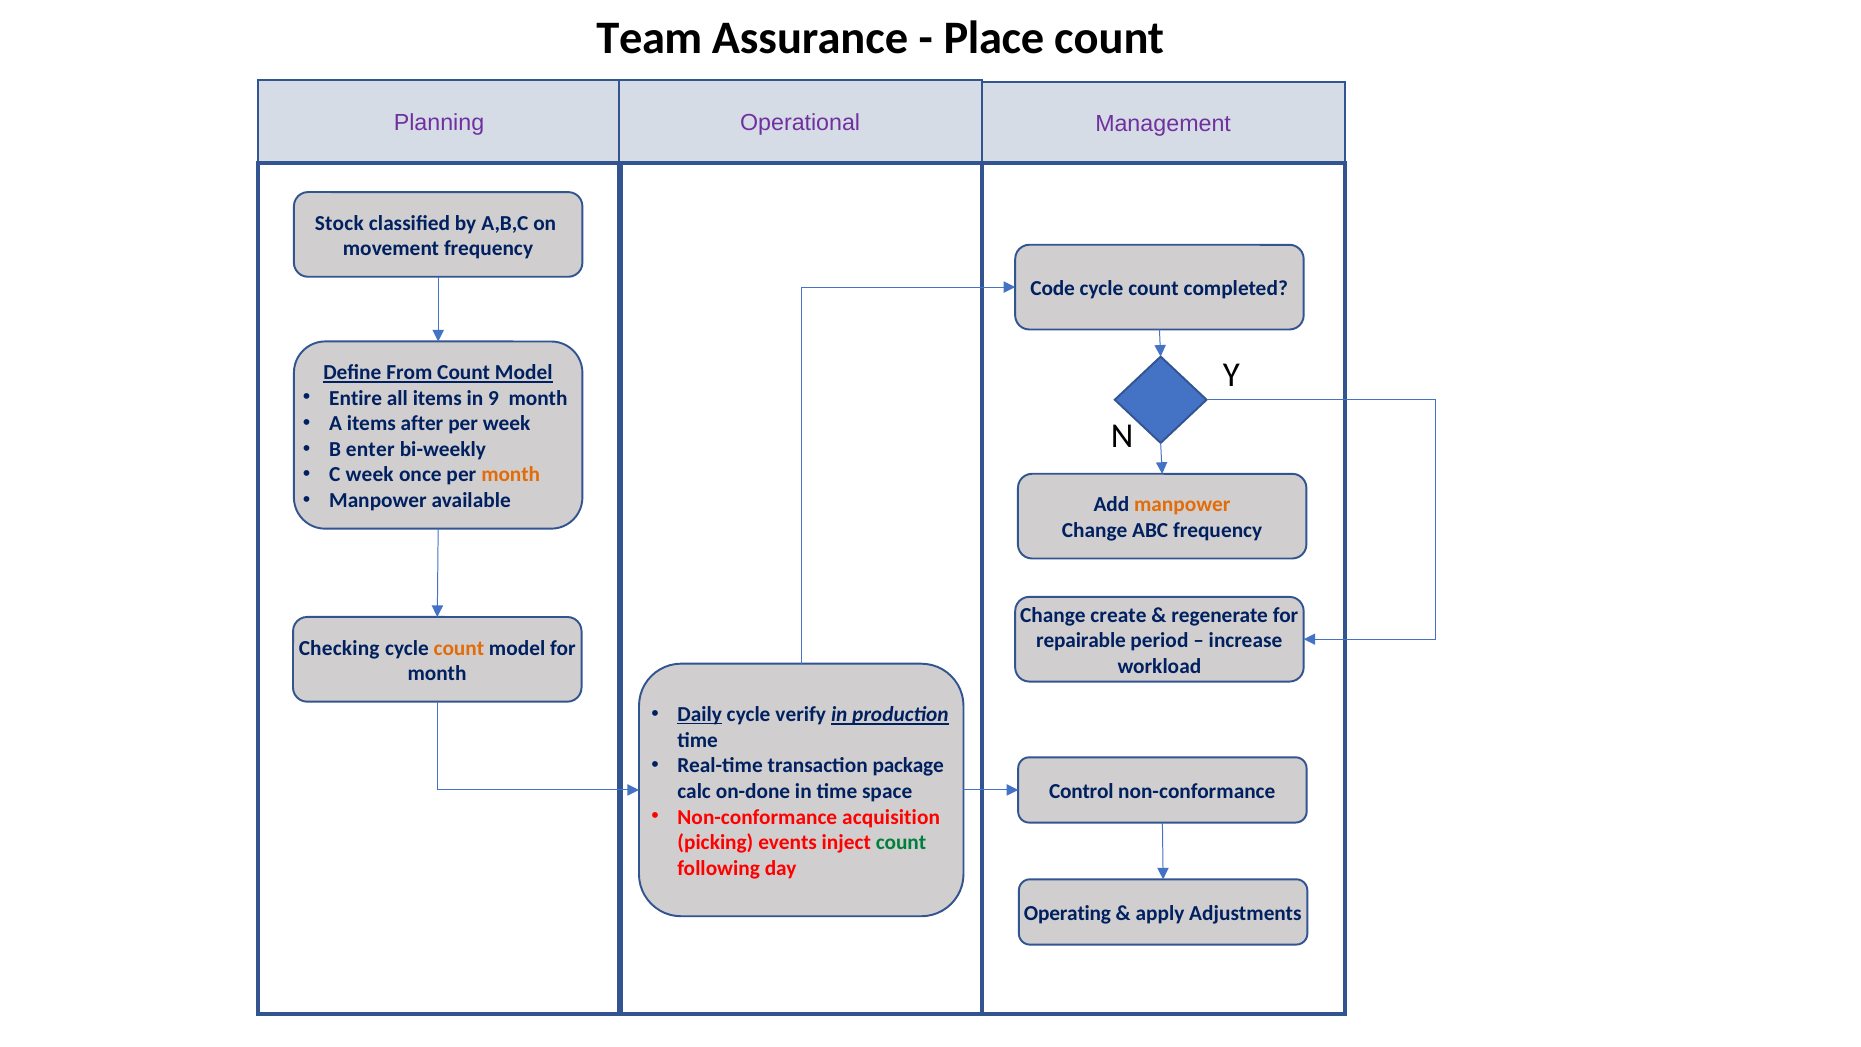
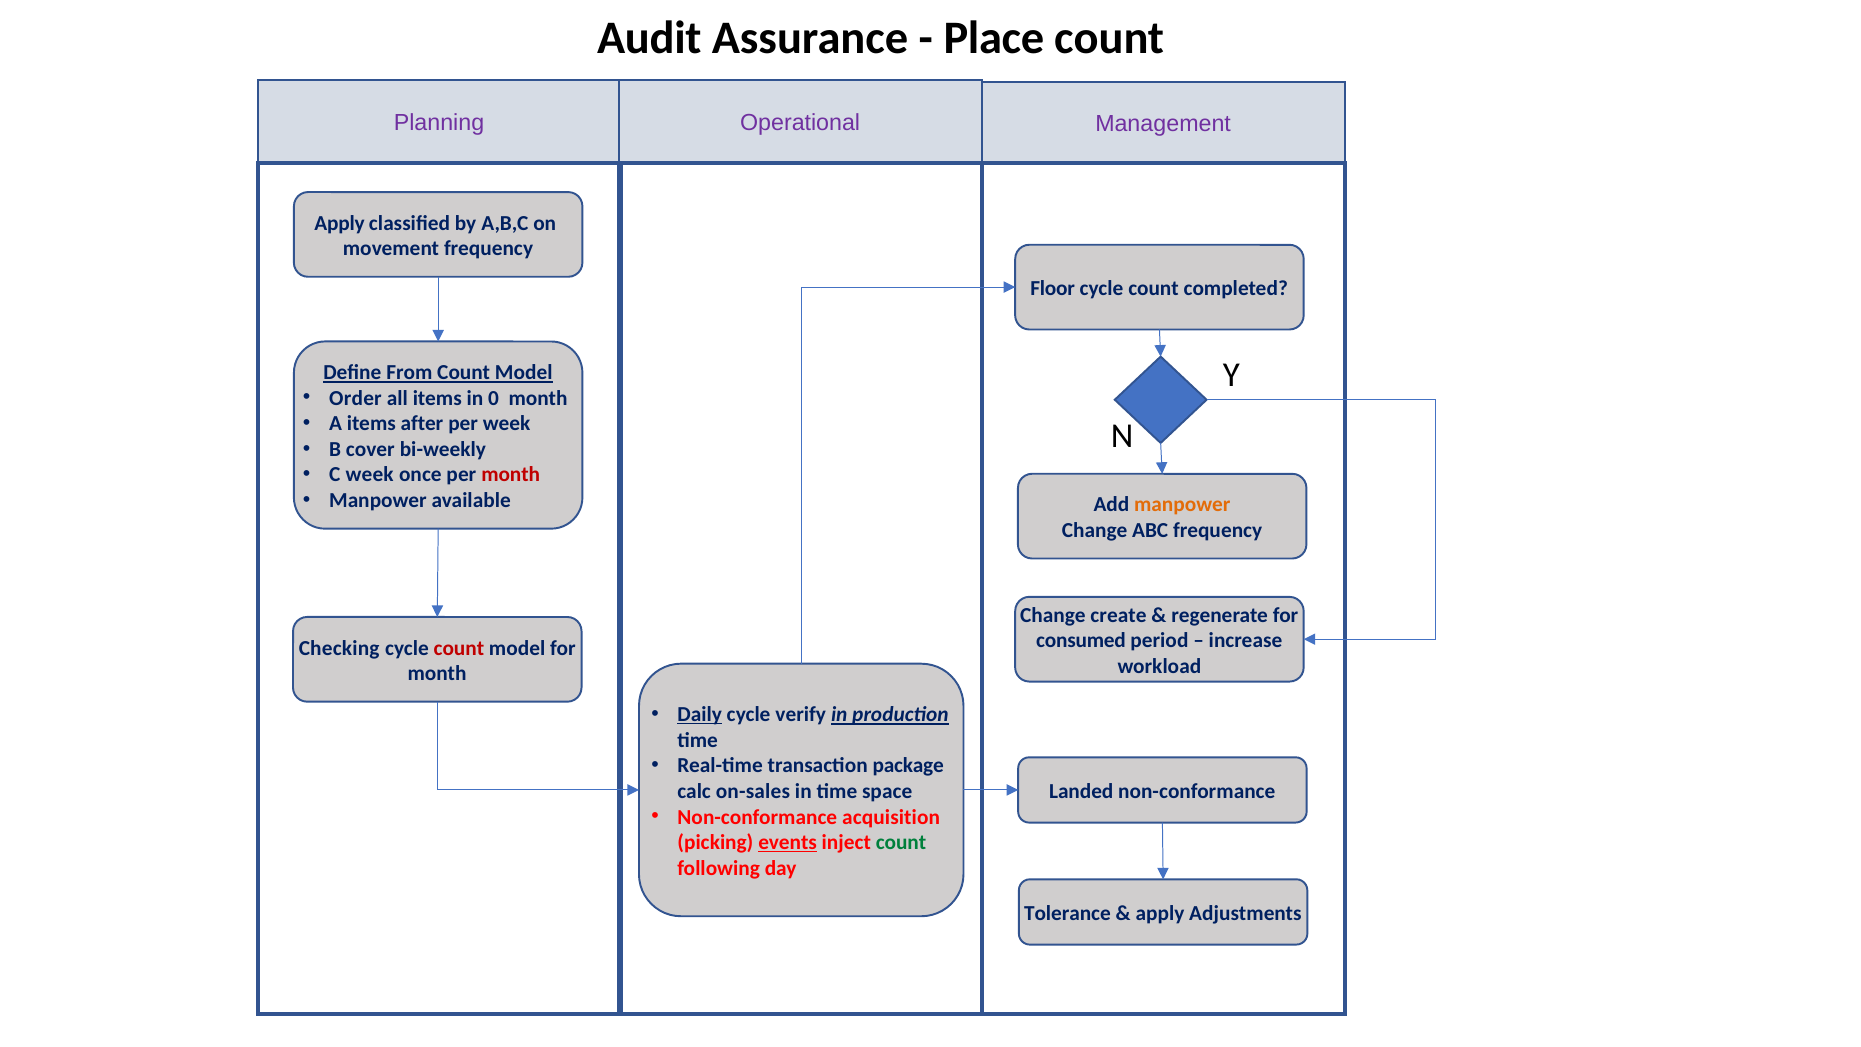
Team: Team -> Audit
Stock at (339, 223): Stock -> Apply
Code: Code -> Floor
Entire: Entire -> Order
9: 9 -> 0
enter: enter -> cover
month at (511, 475) colour: orange -> red
repairable: repairable -> consumed
count at (459, 648) colour: orange -> red
Control: Control -> Landed
on-done: on-done -> on-sales
events underline: none -> present
Operating: Operating -> Tolerance
